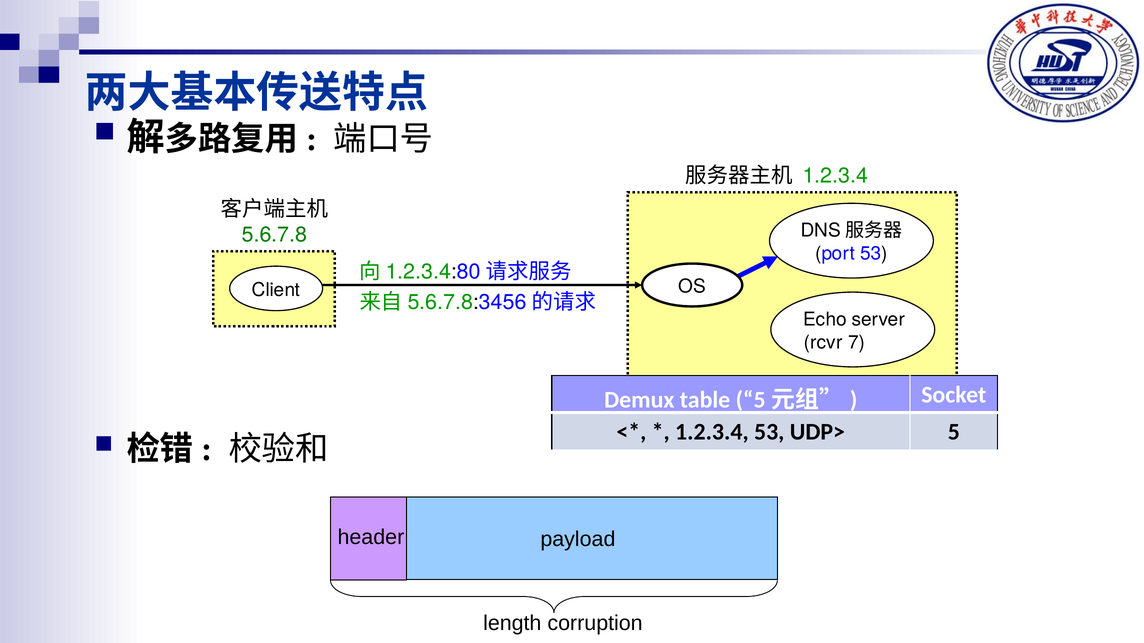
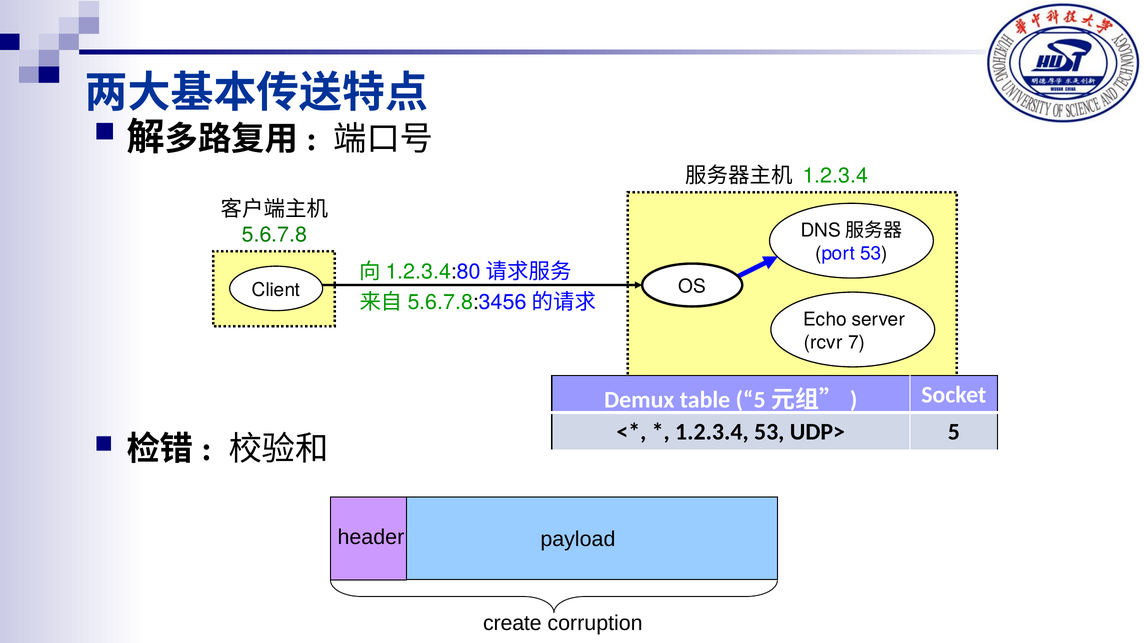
length: length -> create
